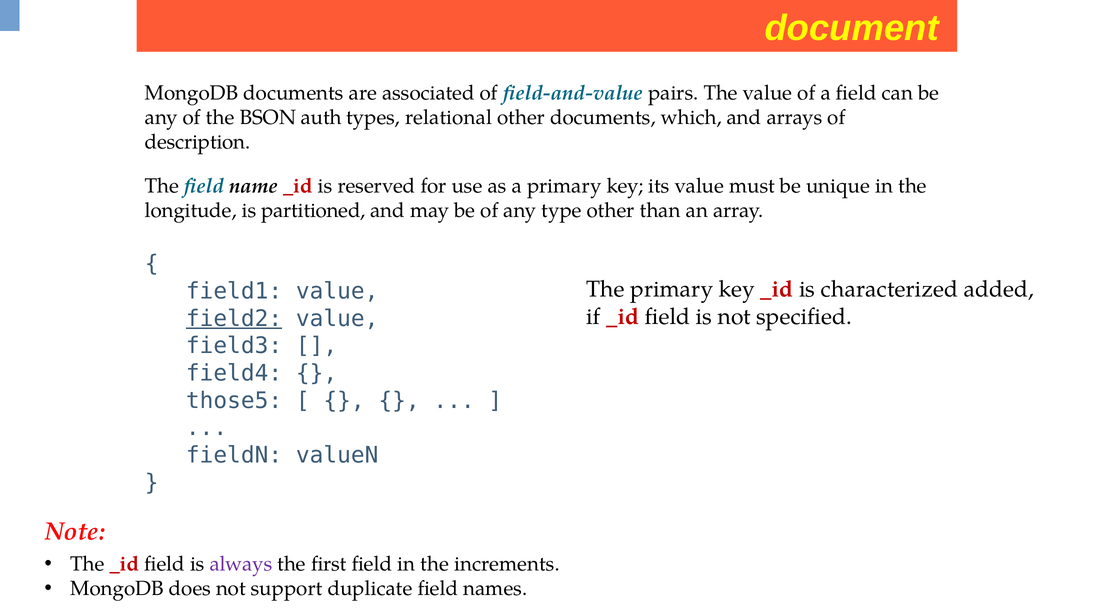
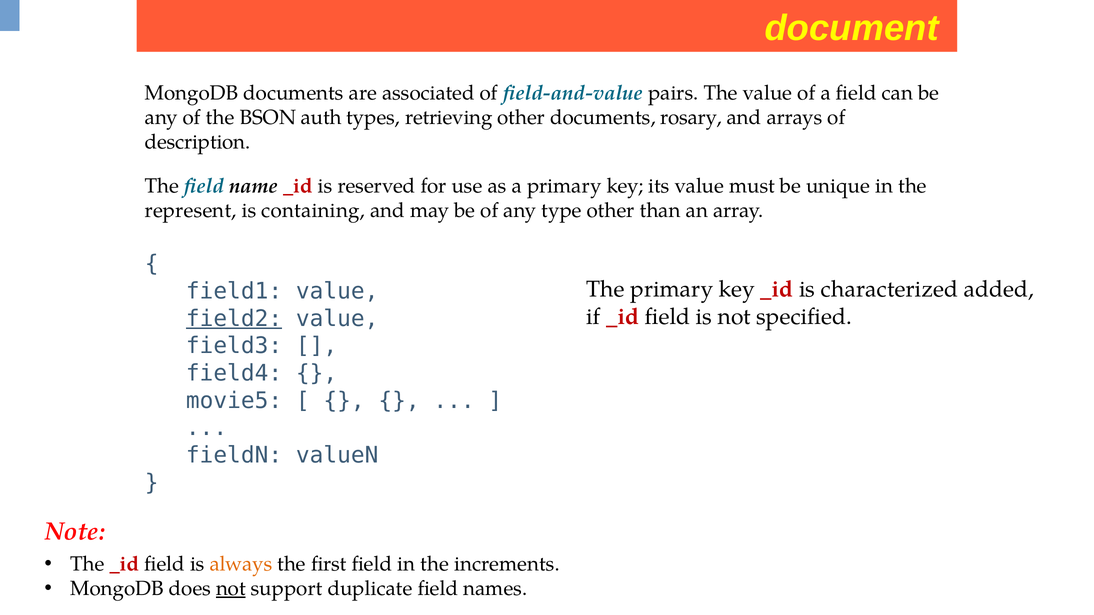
relational: relational -> retrieving
which: which -> rosary
longitude: longitude -> represent
partitioned: partitioned -> containing
those5: those5 -> movie5
always colour: purple -> orange
not at (231, 589) underline: none -> present
